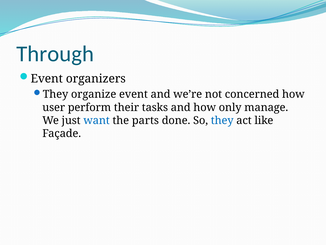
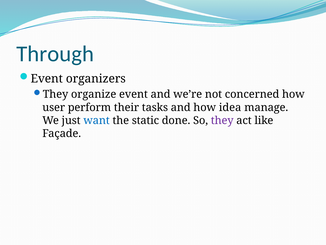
only: only -> idea
parts: parts -> static
they at (222, 120) colour: blue -> purple
